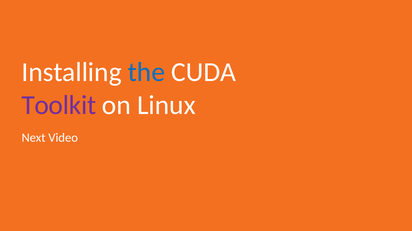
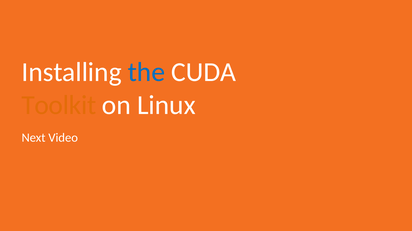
Toolkit colour: purple -> orange
